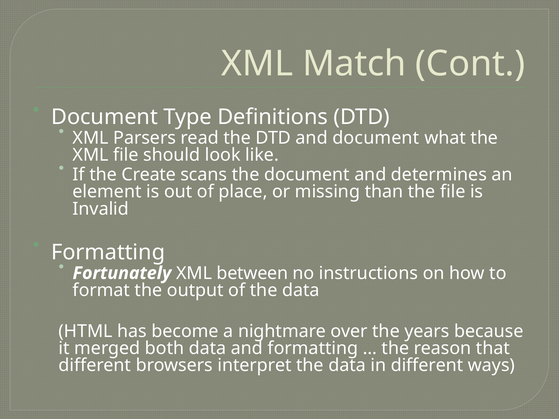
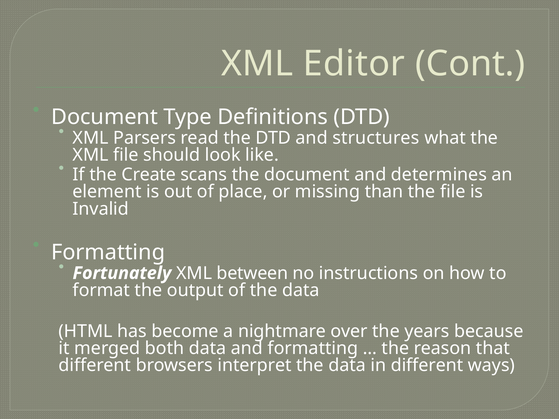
Match: Match -> Editor
and document: document -> structures
